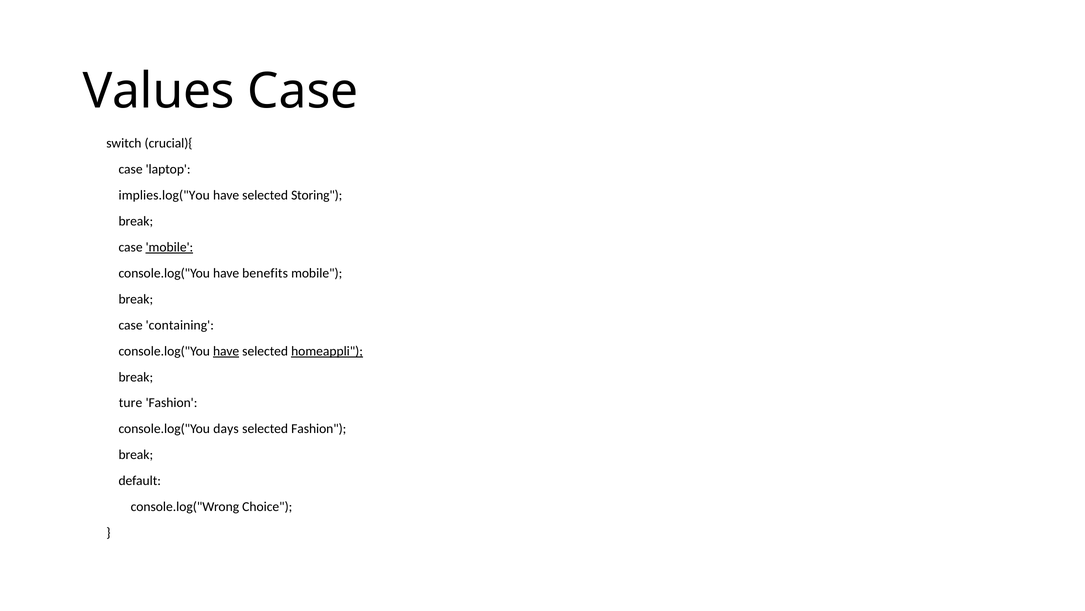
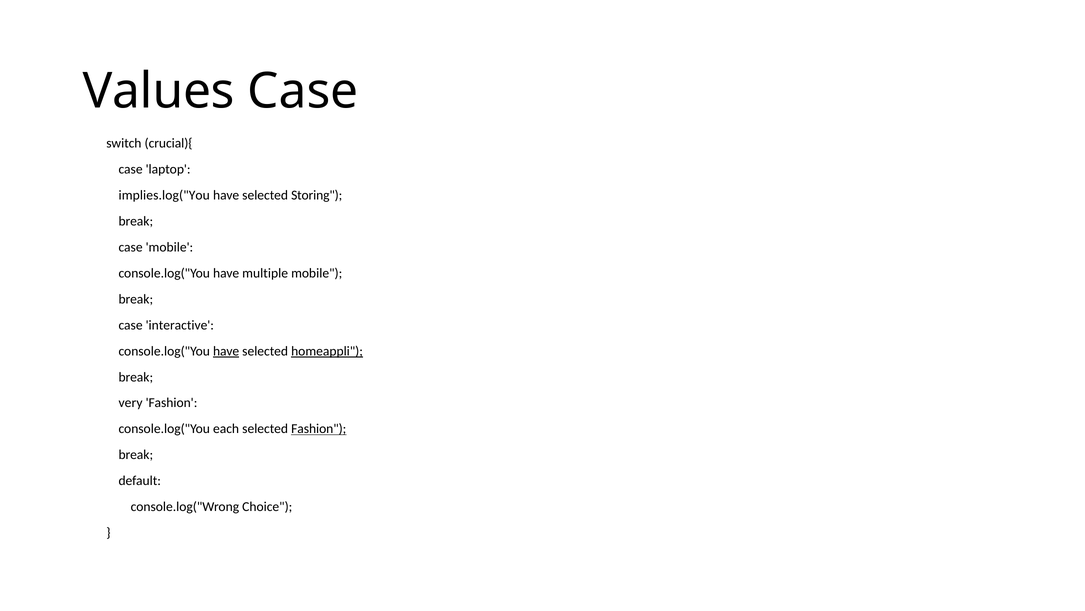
mobile at (169, 247) underline: present -> none
benefits: benefits -> multiple
containing: containing -> interactive
ture: ture -> very
days: days -> each
Fashion at (319, 429) underline: none -> present
